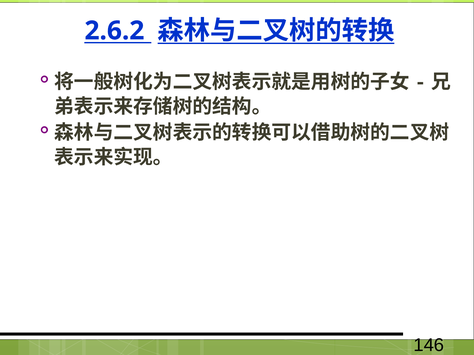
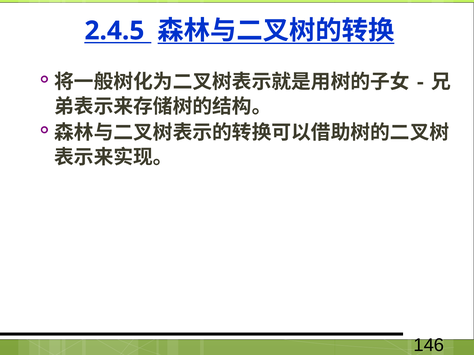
2.6.2: 2.6.2 -> 2.4.5
